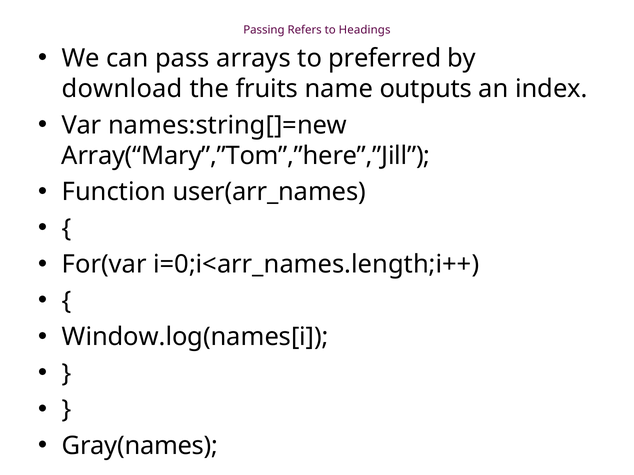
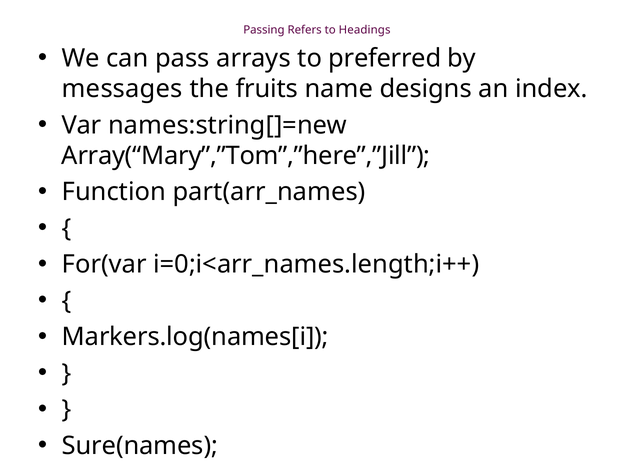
download: download -> messages
outputs: outputs -> designs
user(arr_names: user(arr_names -> part(arr_names
Window.log(names[i: Window.log(names[i -> Markers.log(names[i
Gray(names: Gray(names -> Sure(names
